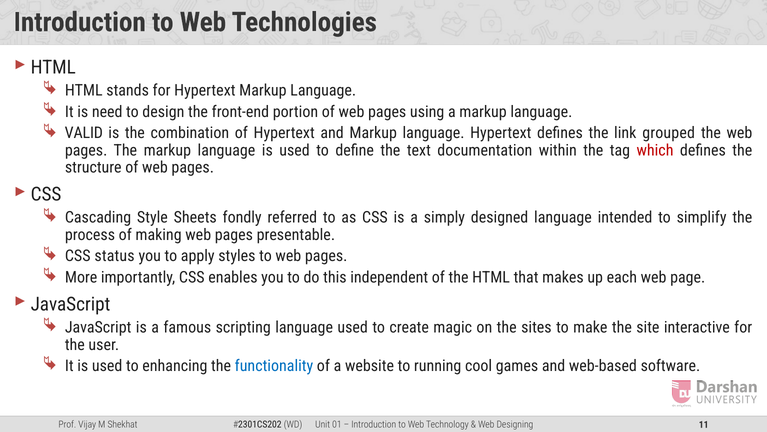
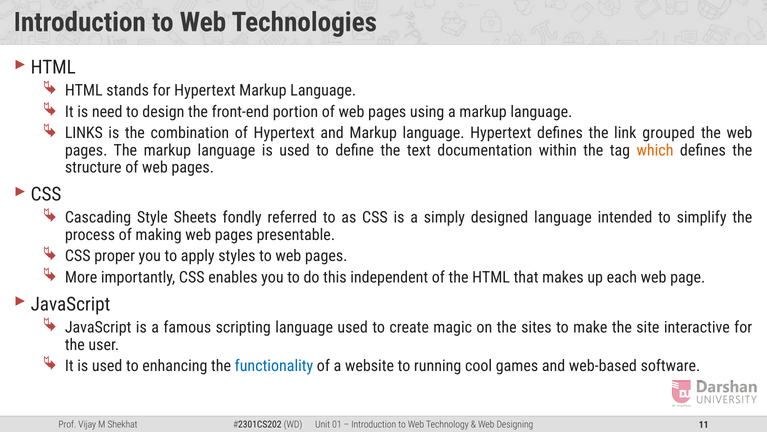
VALID: VALID -> LINKS
which colour: red -> orange
status: status -> proper
